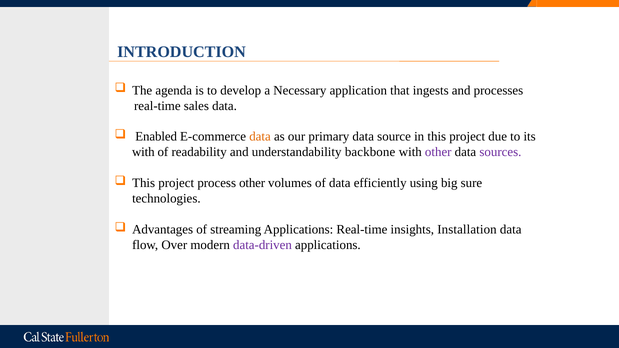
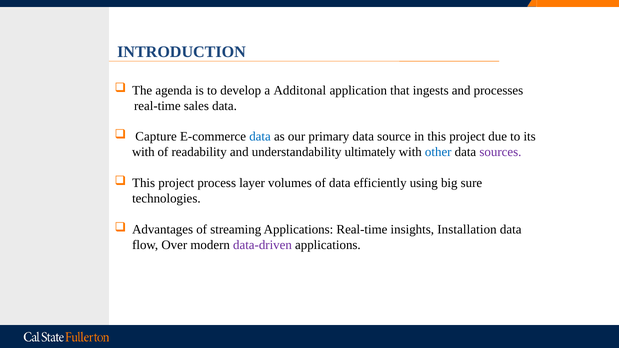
Necessary: Necessary -> Additonal
Enabled: Enabled -> Capture
data at (260, 137) colour: orange -> blue
backbone: backbone -> ultimately
other at (438, 152) colour: purple -> blue
process other: other -> layer
